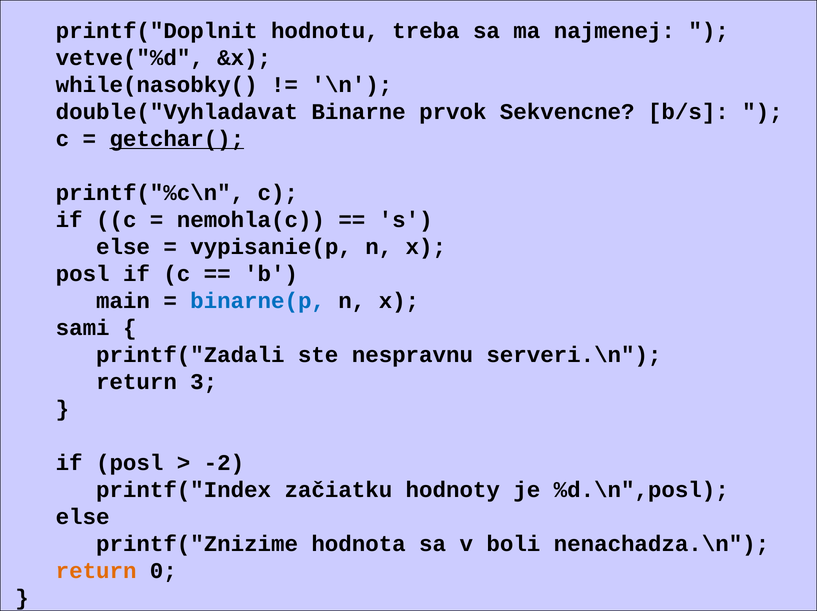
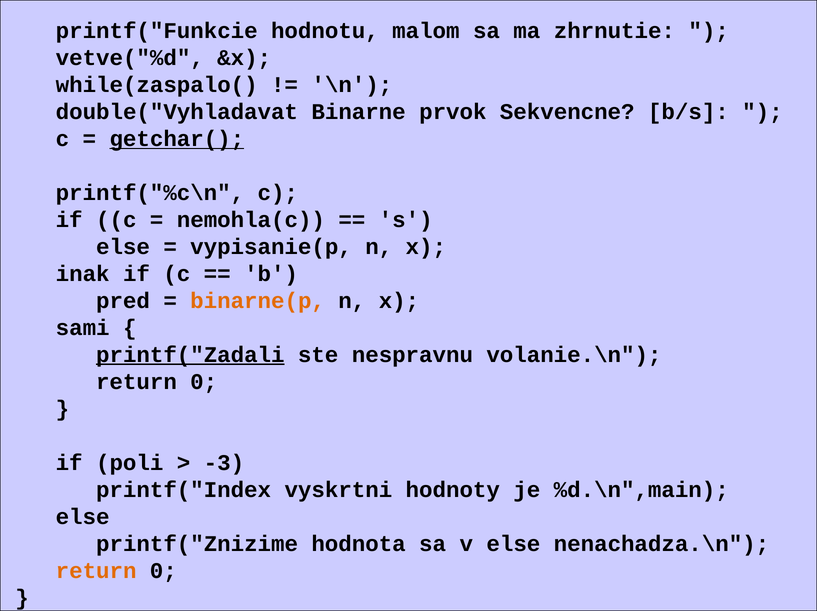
printf("Doplnit: printf("Doplnit -> printf("Funkcie
treba: treba -> malom
najmenej: najmenej -> zhrnutie
while(nasobky(: while(nasobky( -> while(zaspalo(
posl at (83, 274): posl -> inak
main: main -> pred
binarne(p colour: blue -> orange
printf("Zadali underline: none -> present
serveri.\n: serveri.\n -> volanie.\n
3 at (204, 382): 3 -> 0
if posl: posl -> poli
-2: -2 -> -3
začiatku: začiatku -> vyskrtni
%d.\n",posl: %d.\n",posl -> %d.\n",main
v boli: boli -> else
